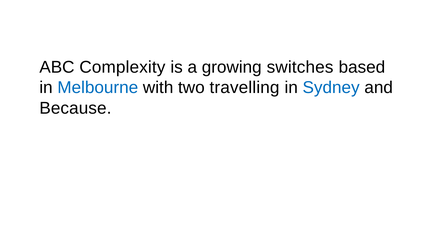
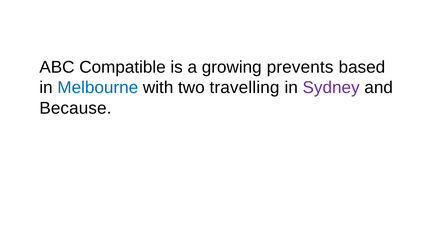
Complexity: Complexity -> Compatible
switches: switches -> prevents
Sydney colour: blue -> purple
